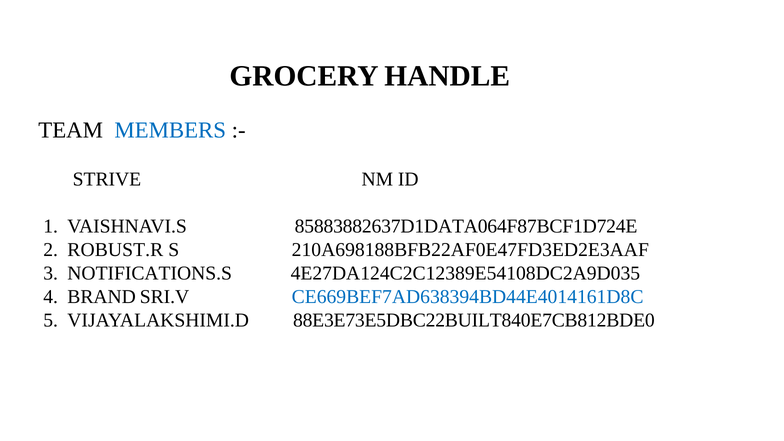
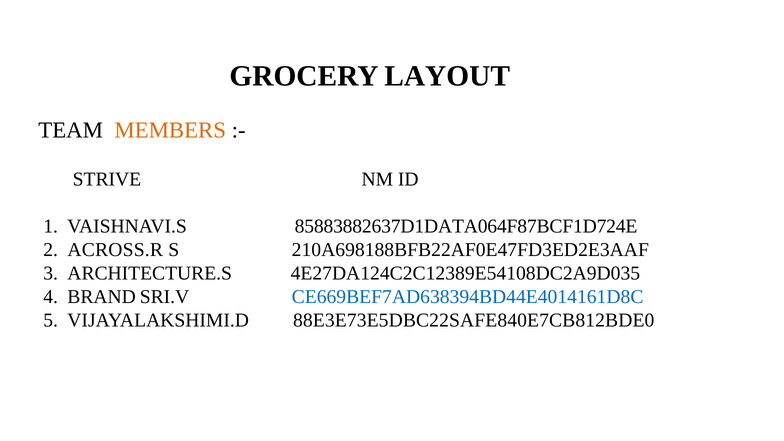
HANDLE: HANDLE -> LAYOUT
MEMBERS colour: blue -> orange
ROBUST.R: ROBUST.R -> ACROSS.R
NOTIFICATIONS.S: NOTIFICATIONS.S -> ARCHITECTURE.S
88E3E73E5DBC22BUILT840E7CB812BDE0: 88E3E73E5DBC22BUILT840E7CB812BDE0 -> 88E3E73E5DBC22SAFE840E7CB812BDE0
